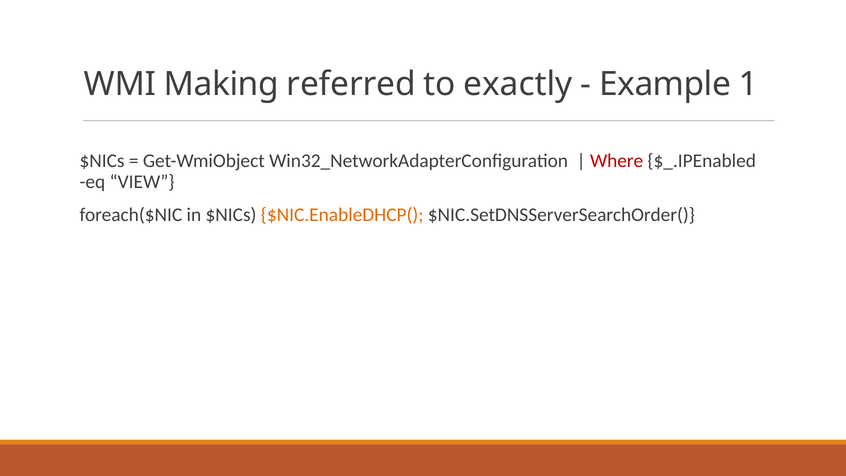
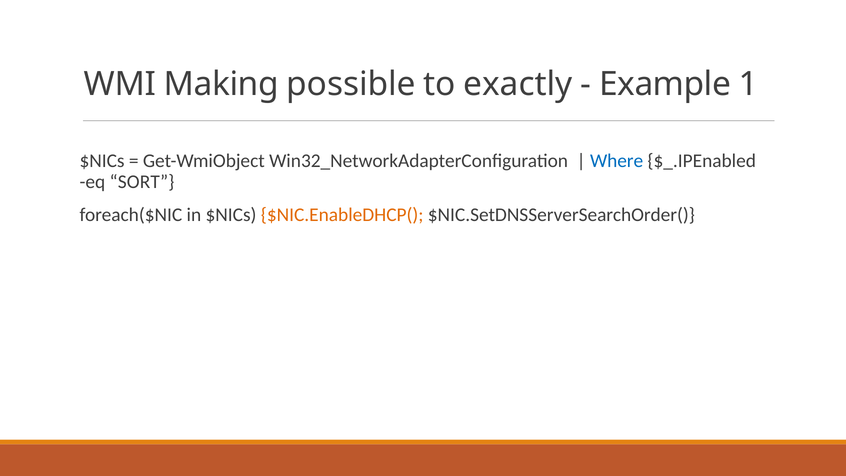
referred: referred -> possible
Where colour: red -> blue
VIEW: VIEW -> SORT
